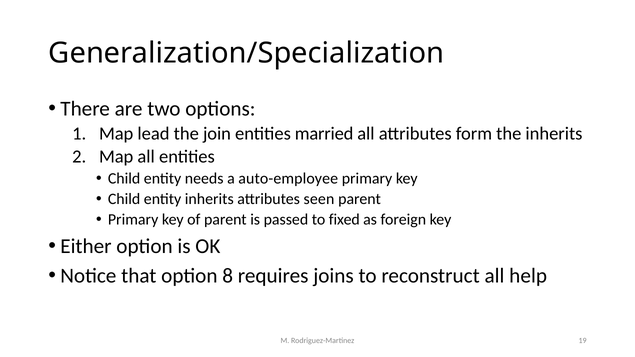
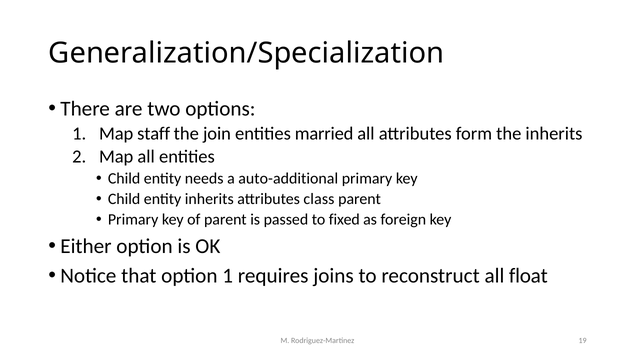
lead: lead -> staff
auto-employee: auto-employee -> auto-additional
seen: seen -> class
option 8: 8 -> 1
help: help -> float
